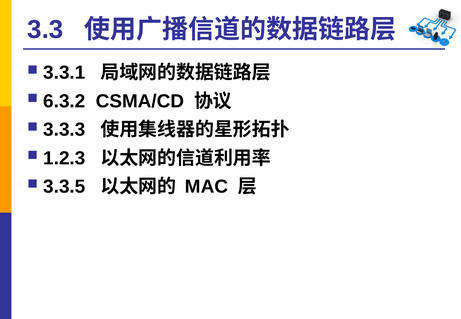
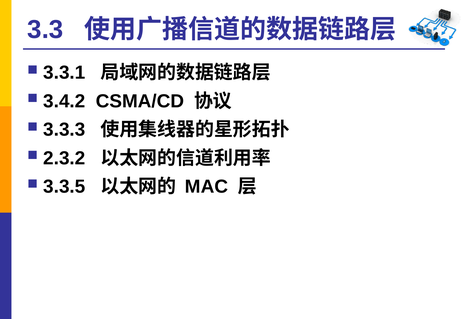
6.3.2: 6.3.2 -> 3.4.2
1.2.3: 1.2.3 -> 2.3.2
